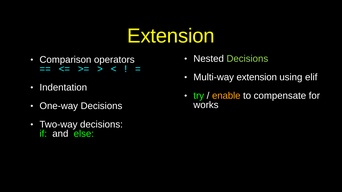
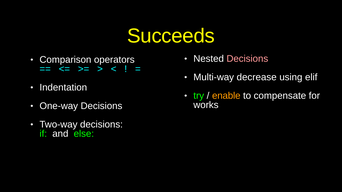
Extension at (171, 36): Extension -> Succeeds
Decisions at (247, 59) colour: light green -> pink
Multi-way extension: extension -> decrease
